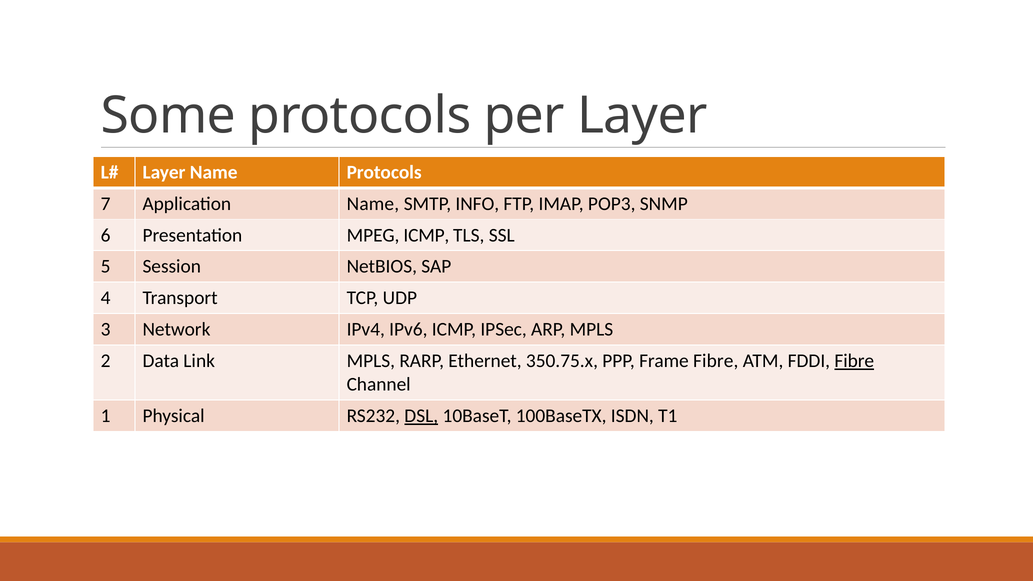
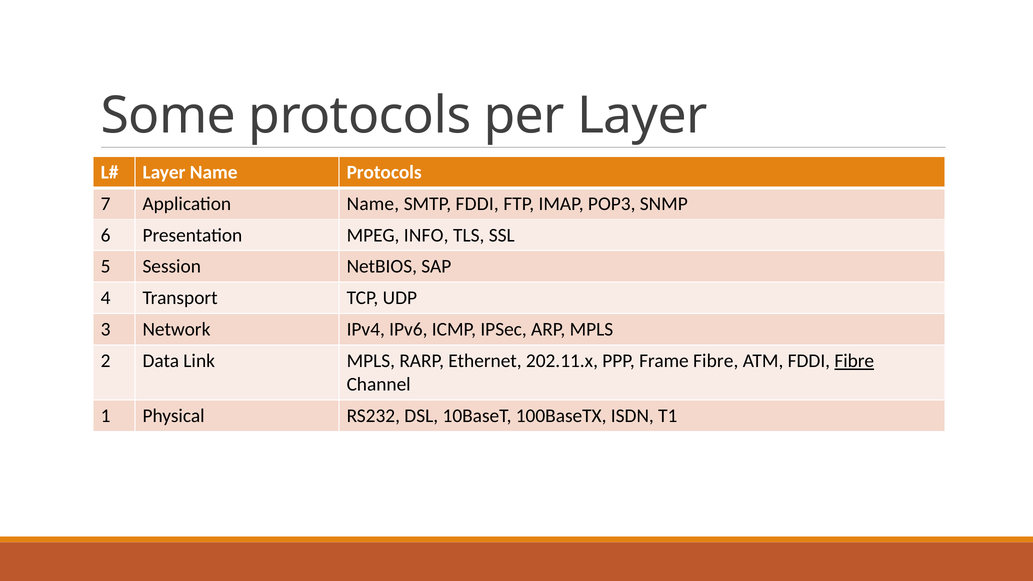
SMTP INFO: INFO -> FDDI
MPEG ICMP: ICMP -> INFO
350.75.x: 350.75.x -> 202.11.x
DSL underline: present -> none
